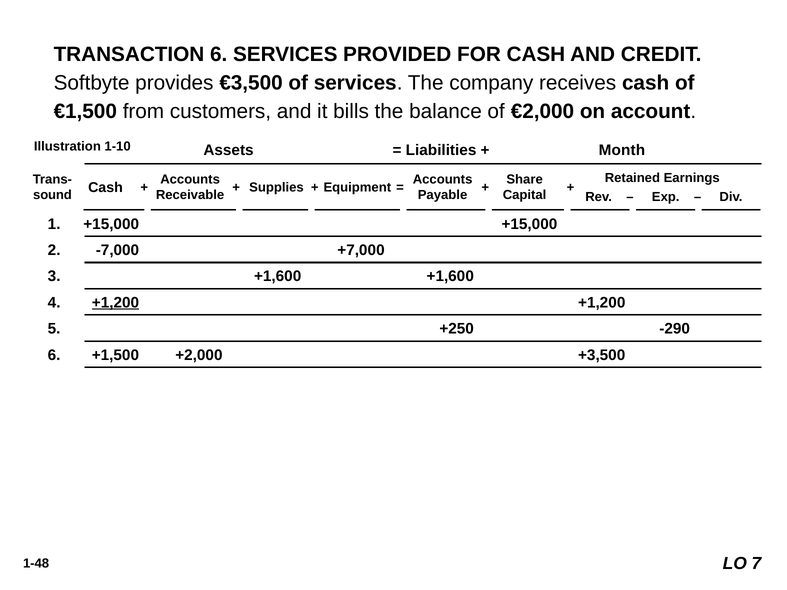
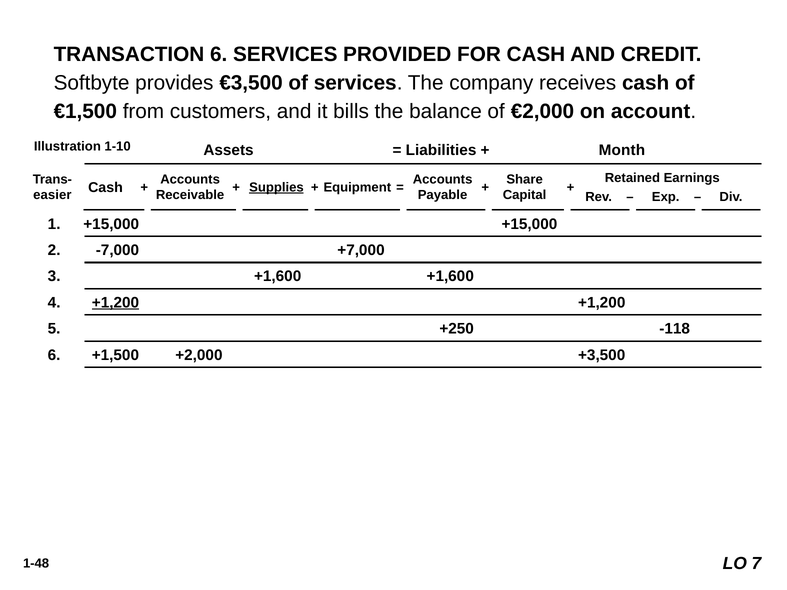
Supplies underline: none -> present
sound: sound -> easier
-290: -290 -> -118
